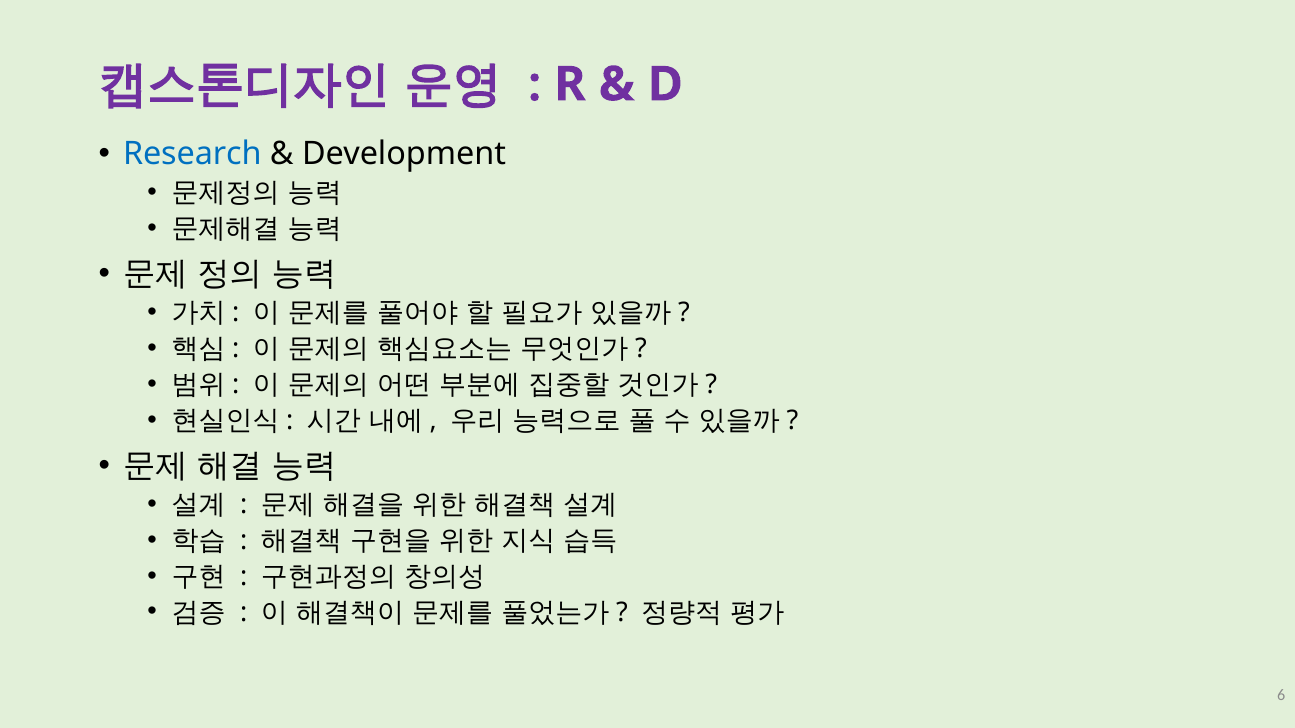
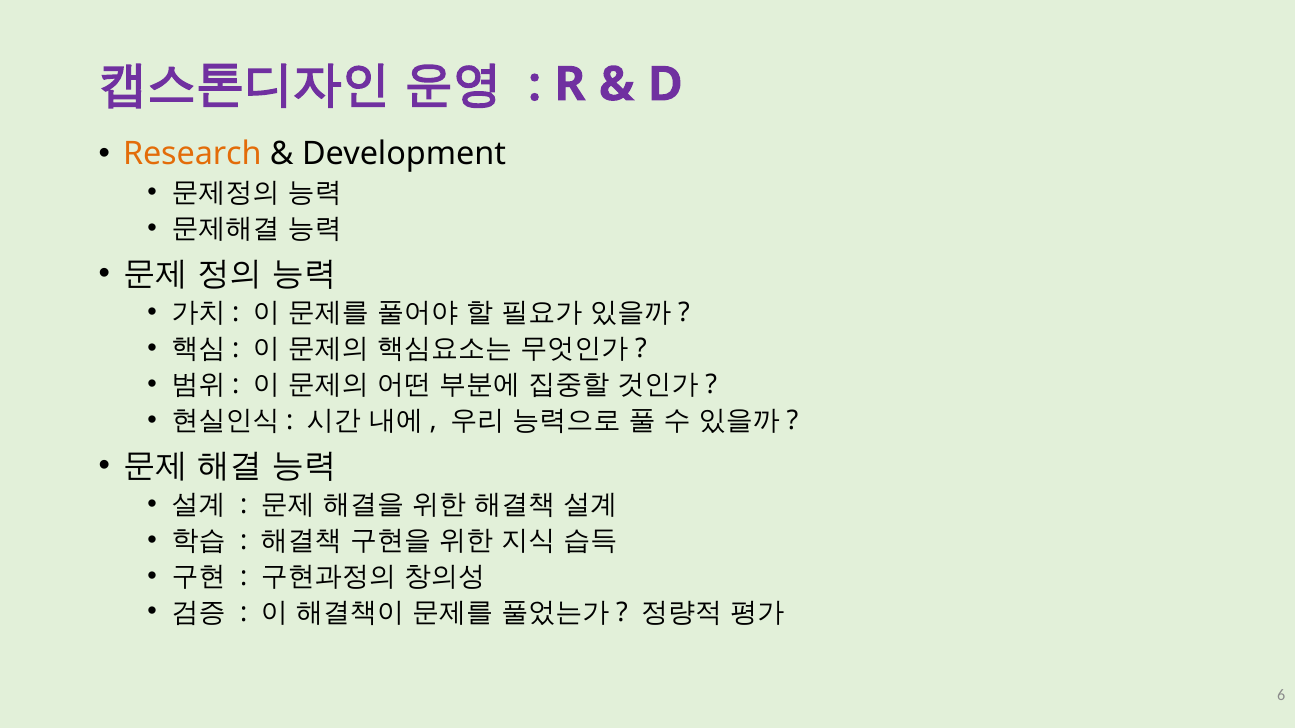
Research colour: blue -> orange
